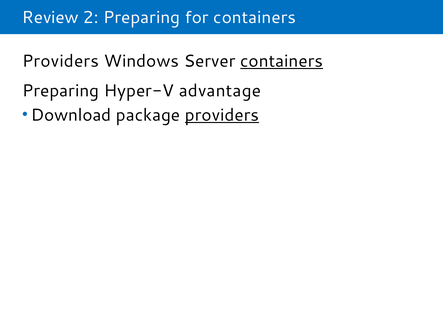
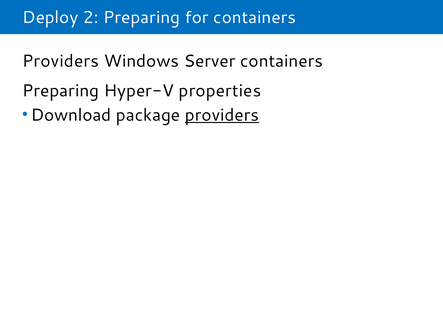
Review: Review -> Deploy
containers at (282, 61) underline: present -> none
advantage: advantage -> properties
